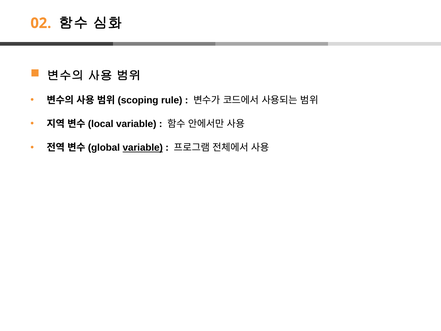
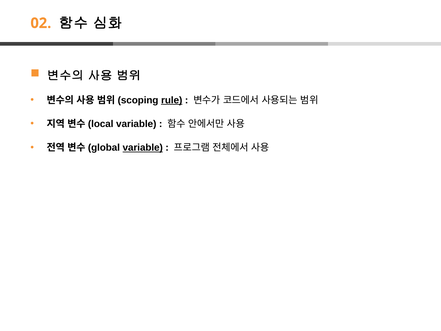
rule underline: none -> present
